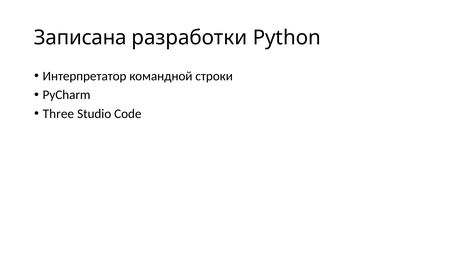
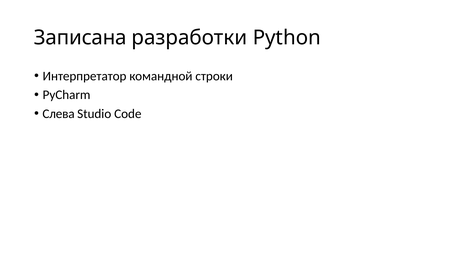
Three: Three -> Слева
